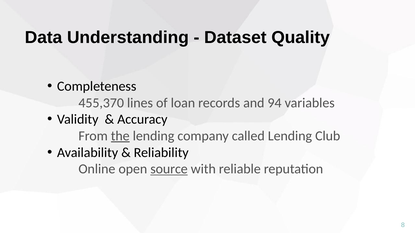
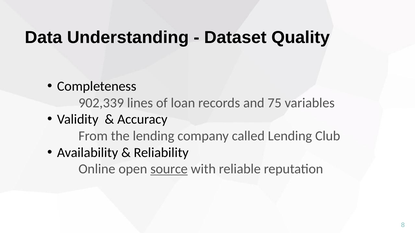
455,370: 455,370 -> 902,339
94: 94 -> 75
the underline: present -> none
